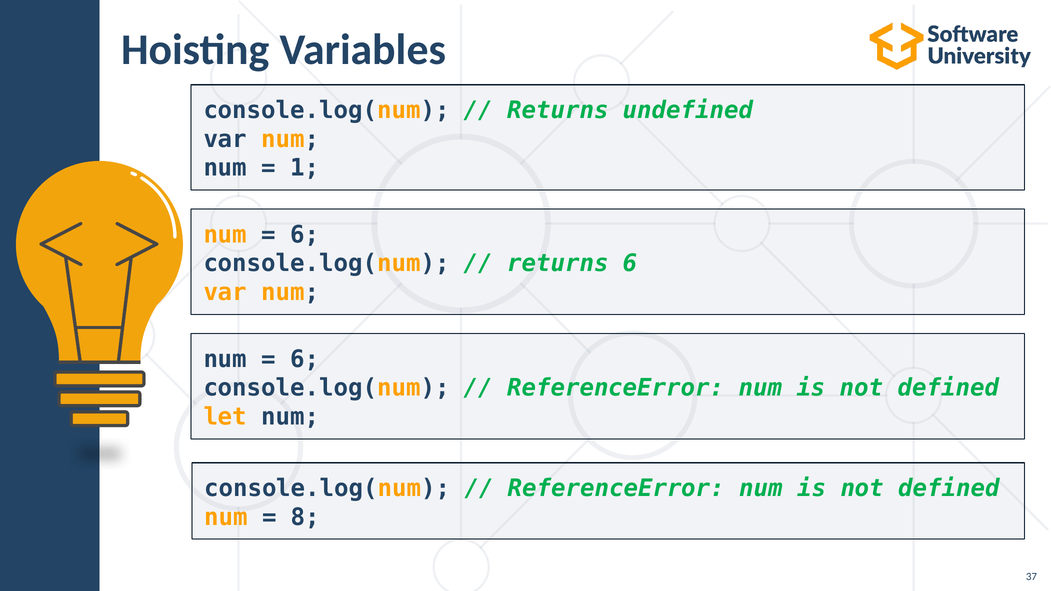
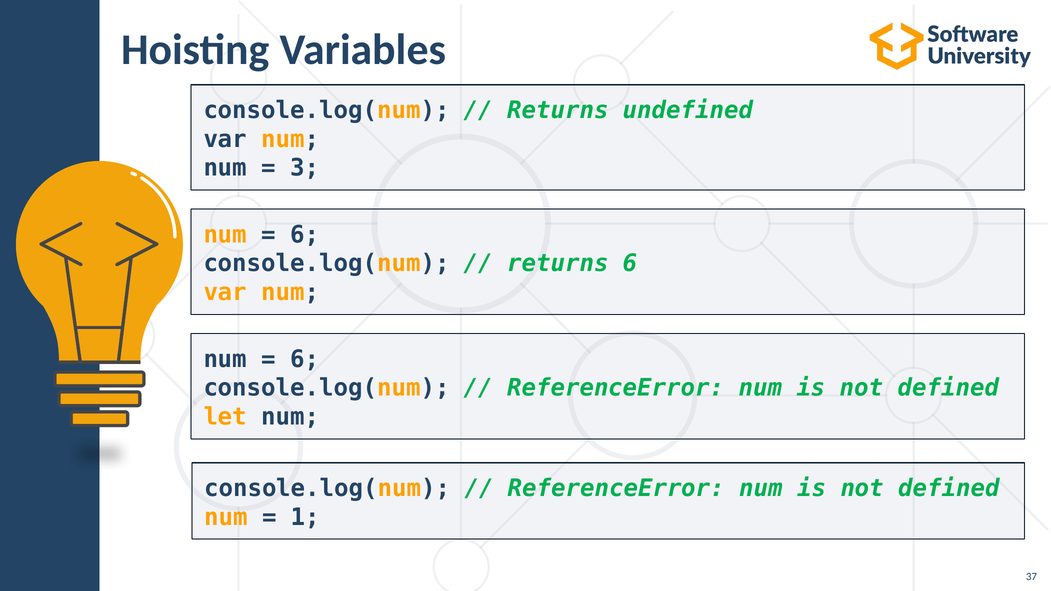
1: 1 -> 3
8: 8 -> 1
